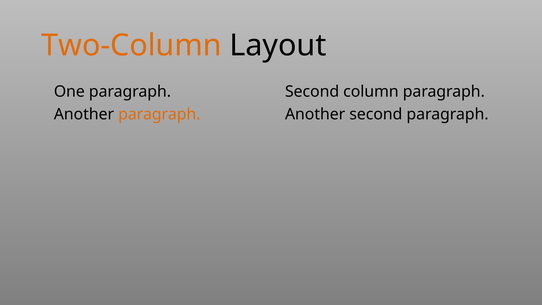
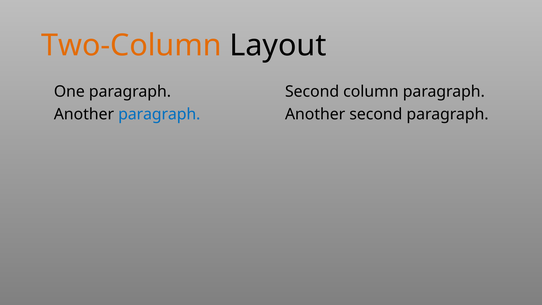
paragraph at (159, 114) colour: orange -> blue
